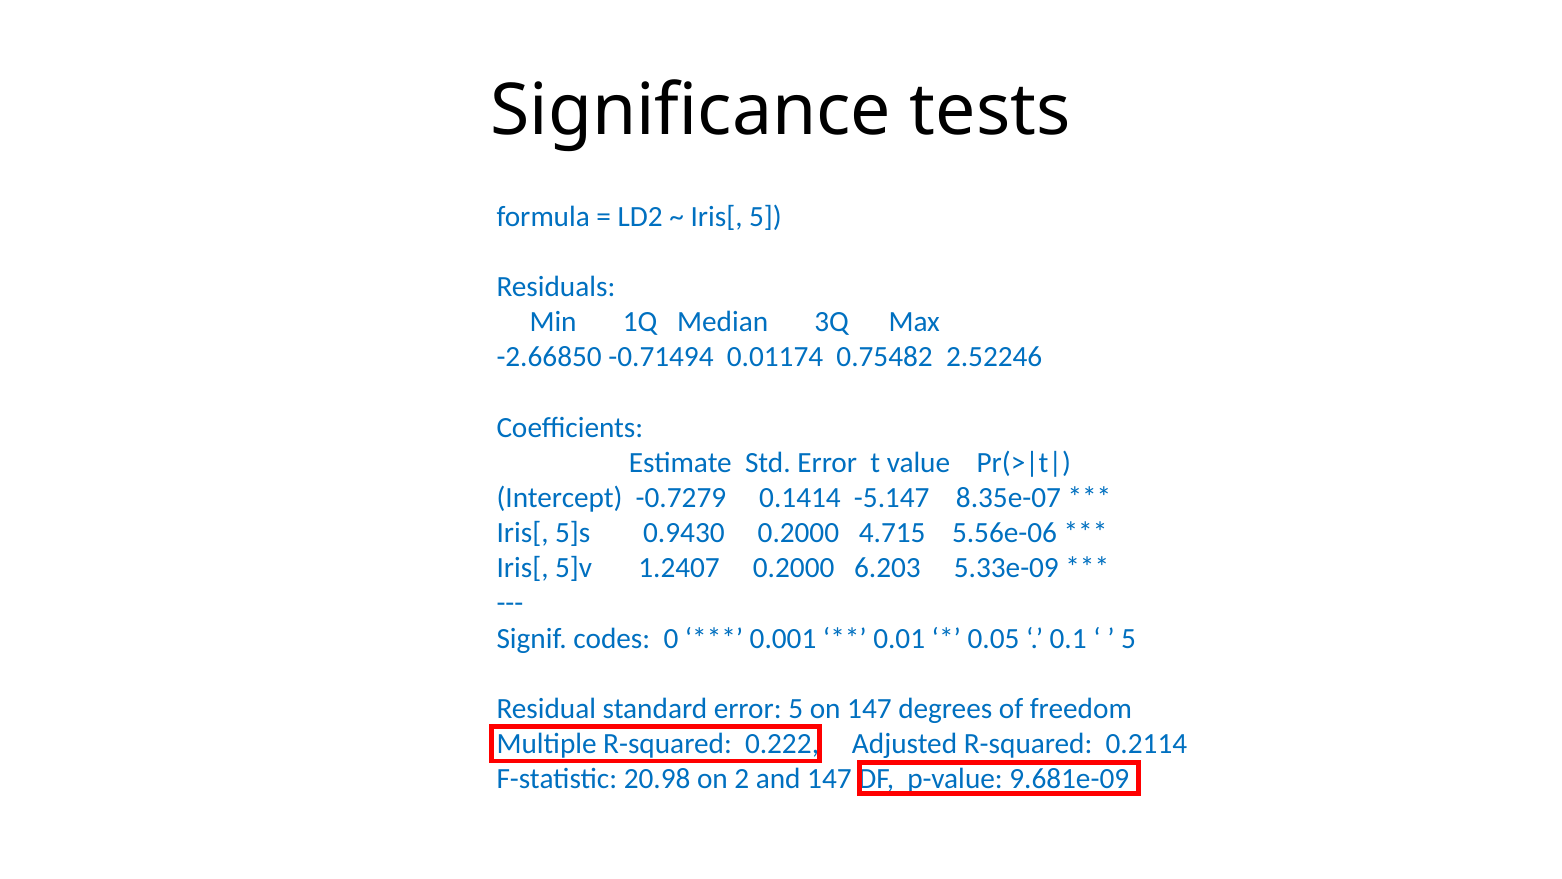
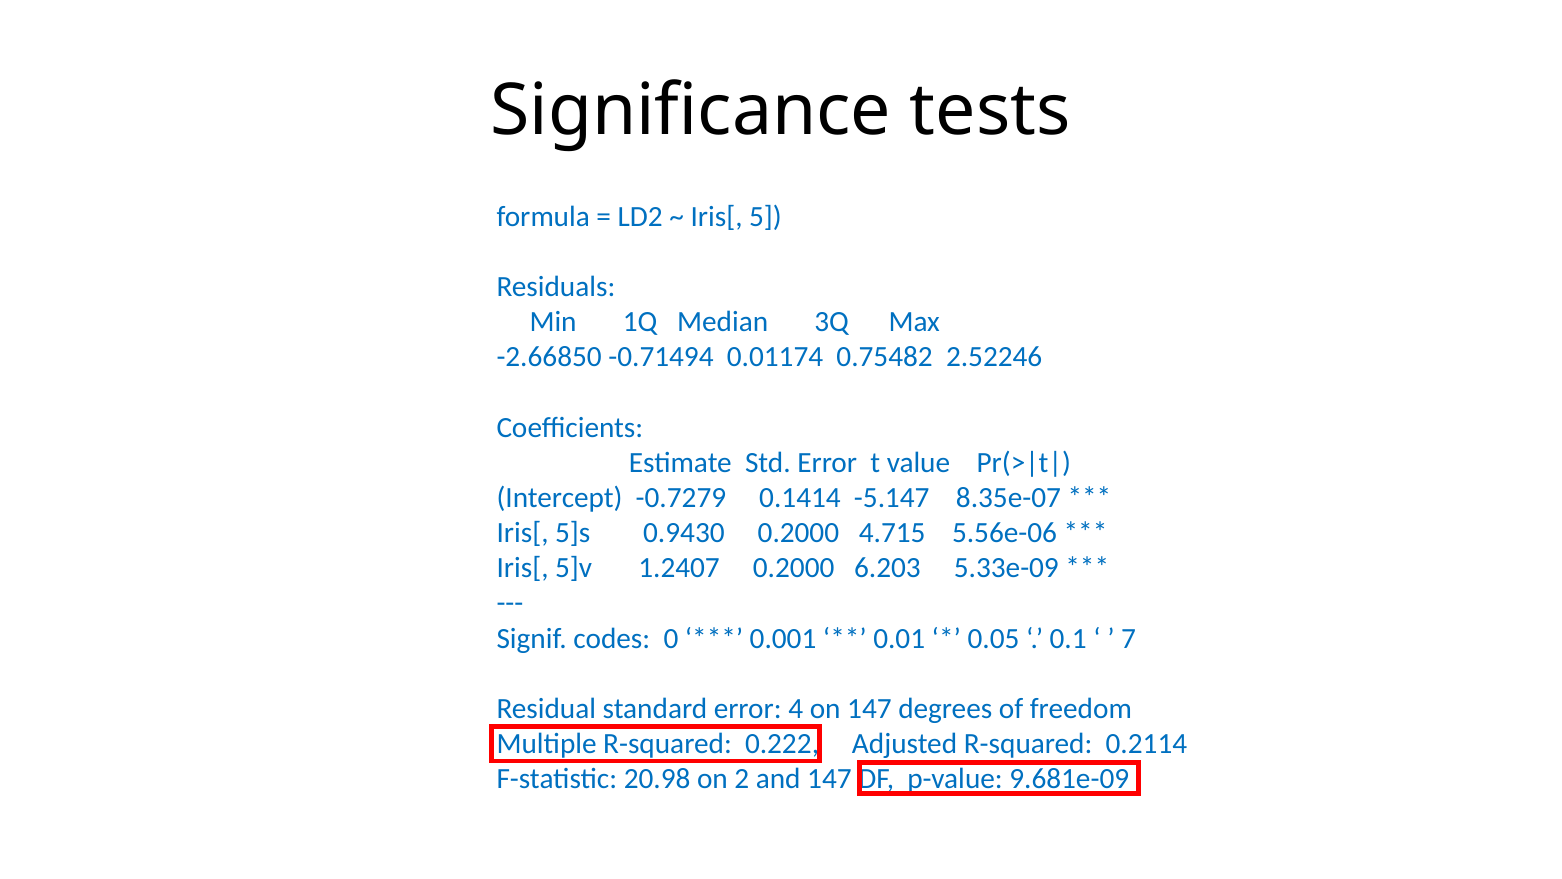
5 at (1129, 638): 5 -> 7
error 5: 5 -> 4
